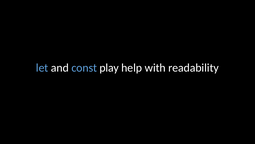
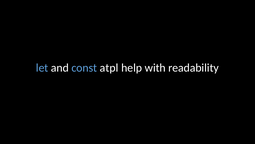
play: play -> atpl
